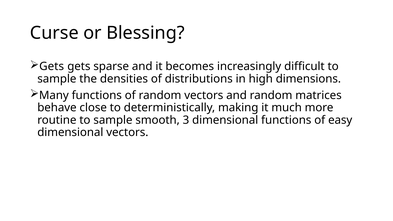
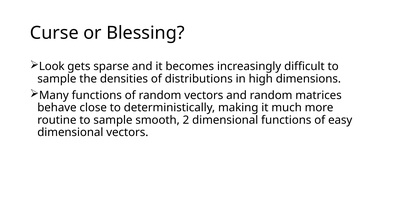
Gets at (52, 66): Gets -> Look
3: 3 -> 2
